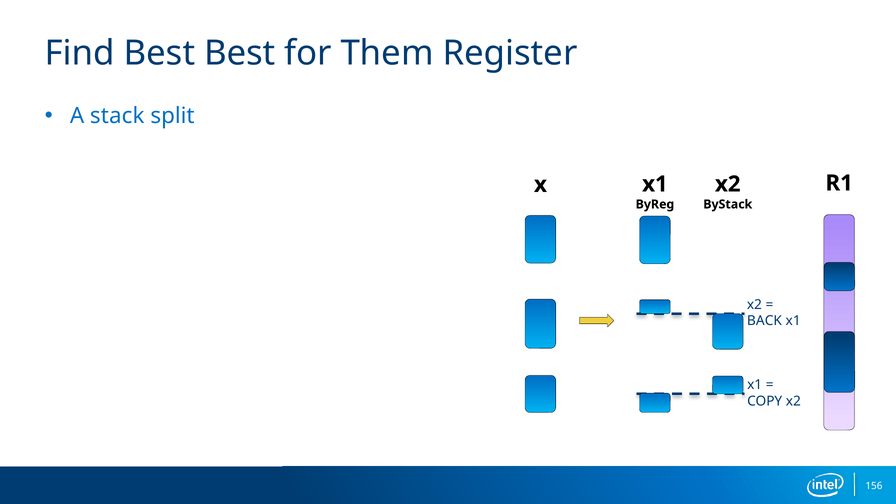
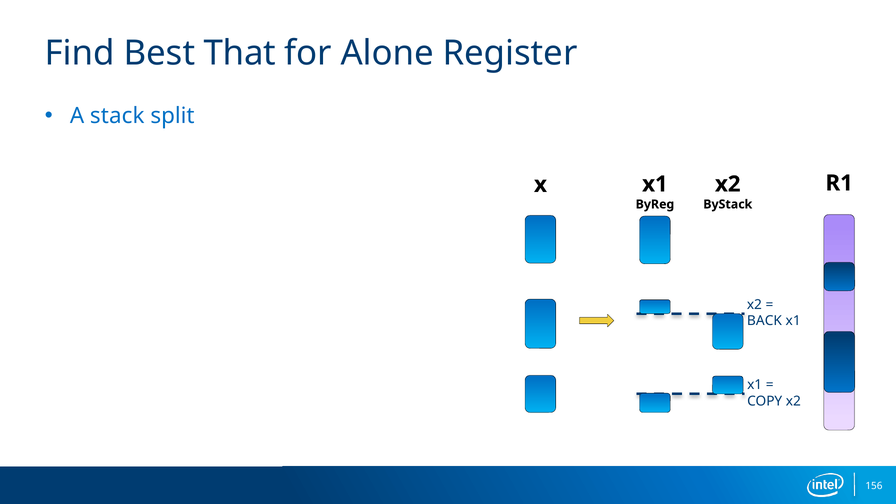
Best Best: Best -> That
Them: Them -> Alone
